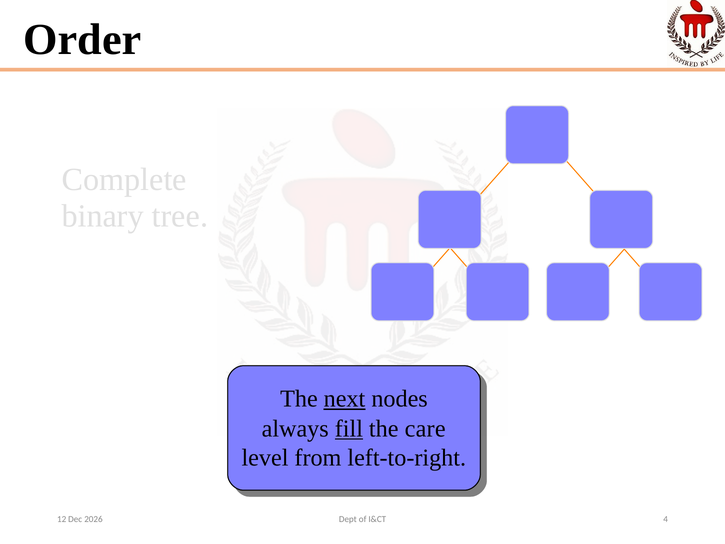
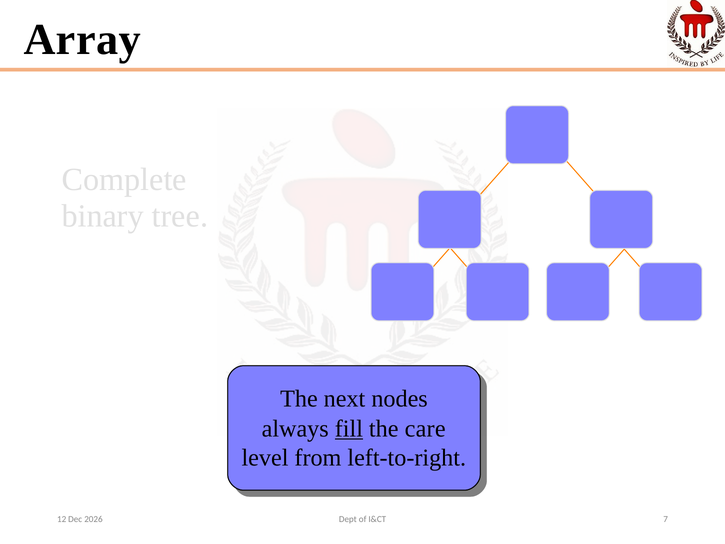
Order: Order -> Array
next underline: present -> none
4: 4 -> 7
